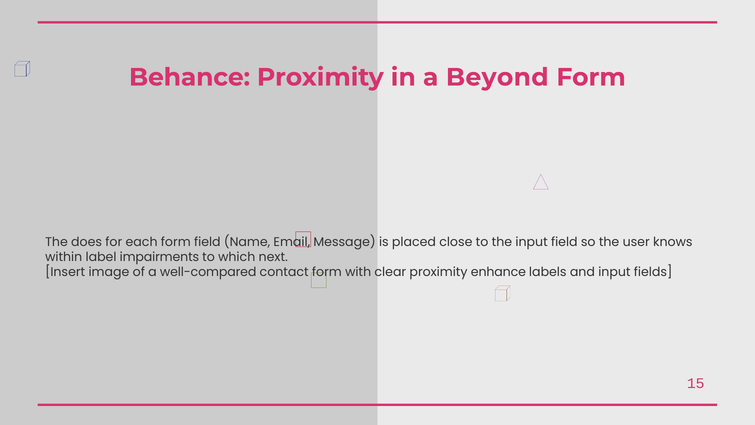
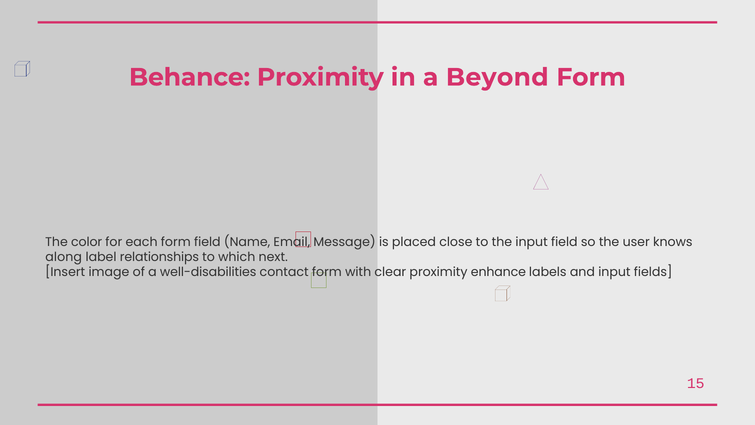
does: does -> color
within: within -> along
impairments: impairments -> relationships
well-compared: well-compared -> well-disabilities
